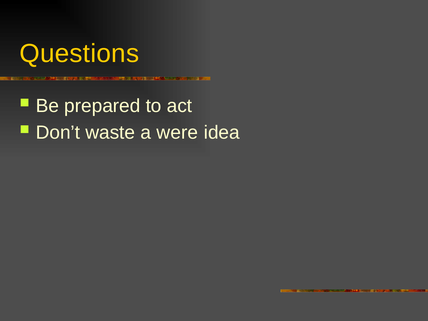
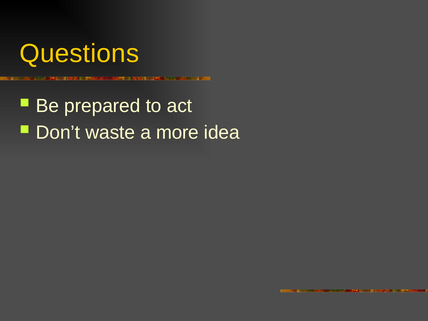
were: were -> more
